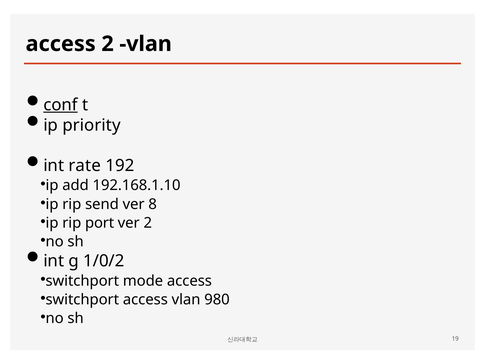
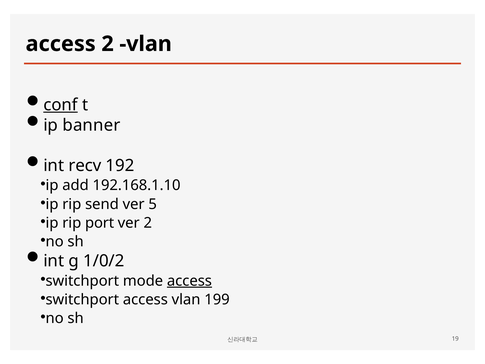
priority: priority -> banner
rate: rate -> recv
8: 8 -> 5
access at (189, 281) underline: none -> present
980: 980 -> 199
